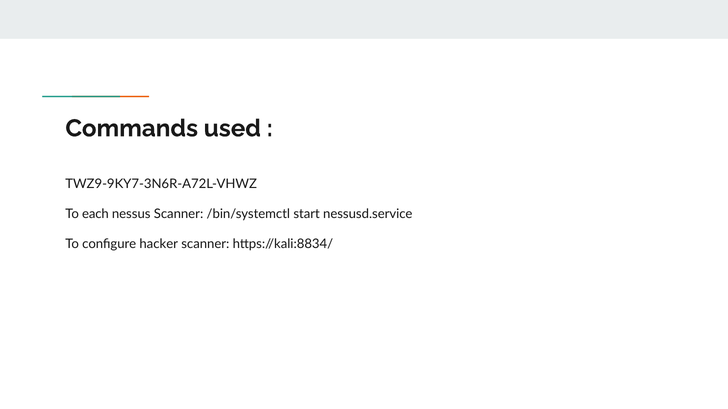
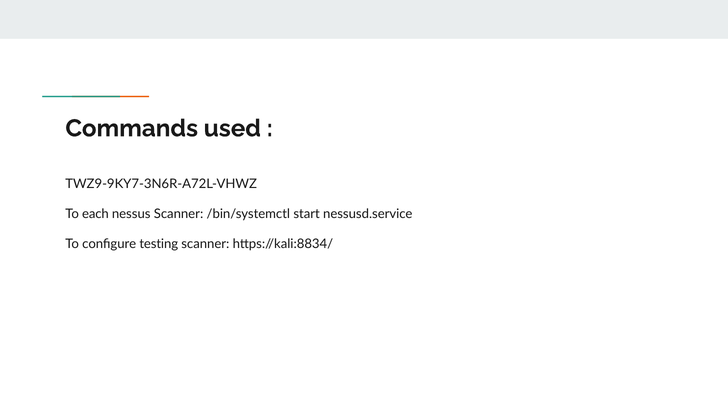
hacker: hacker -> testing
